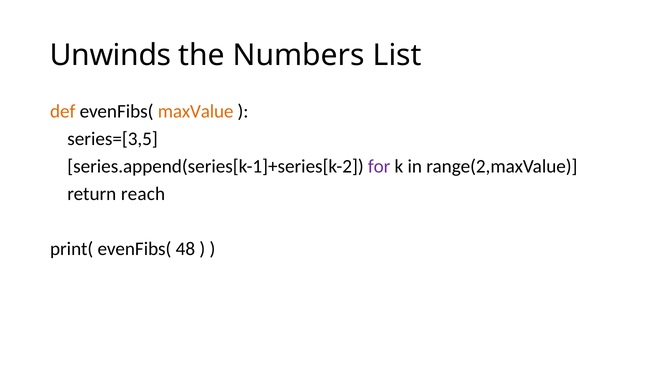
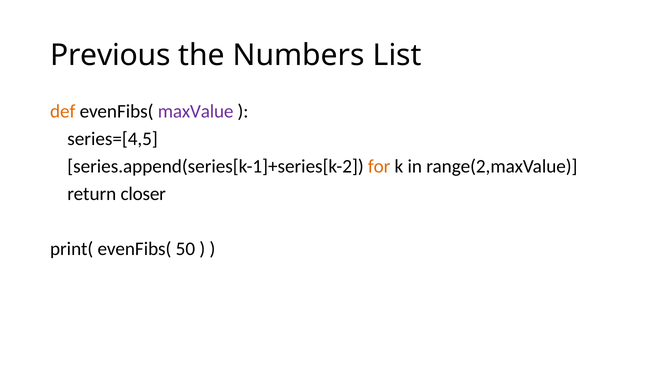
Unwinds: Unwinds -> Previous
maxValue colour: orange -> purple
series=[3,5: series=[3,5 -> series=[4,5
for colour: purple -> orange
reach: reach -> closer
48: 48 -> 50
